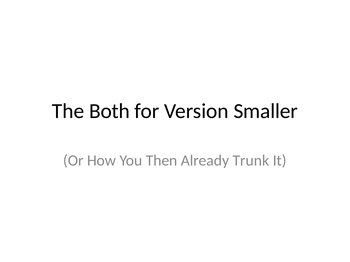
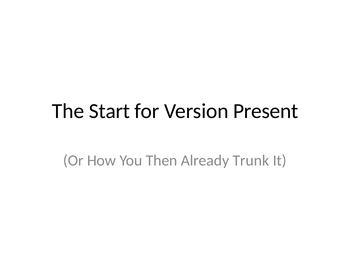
Both: Both -> Start
Smaller: Smaller -> Present
